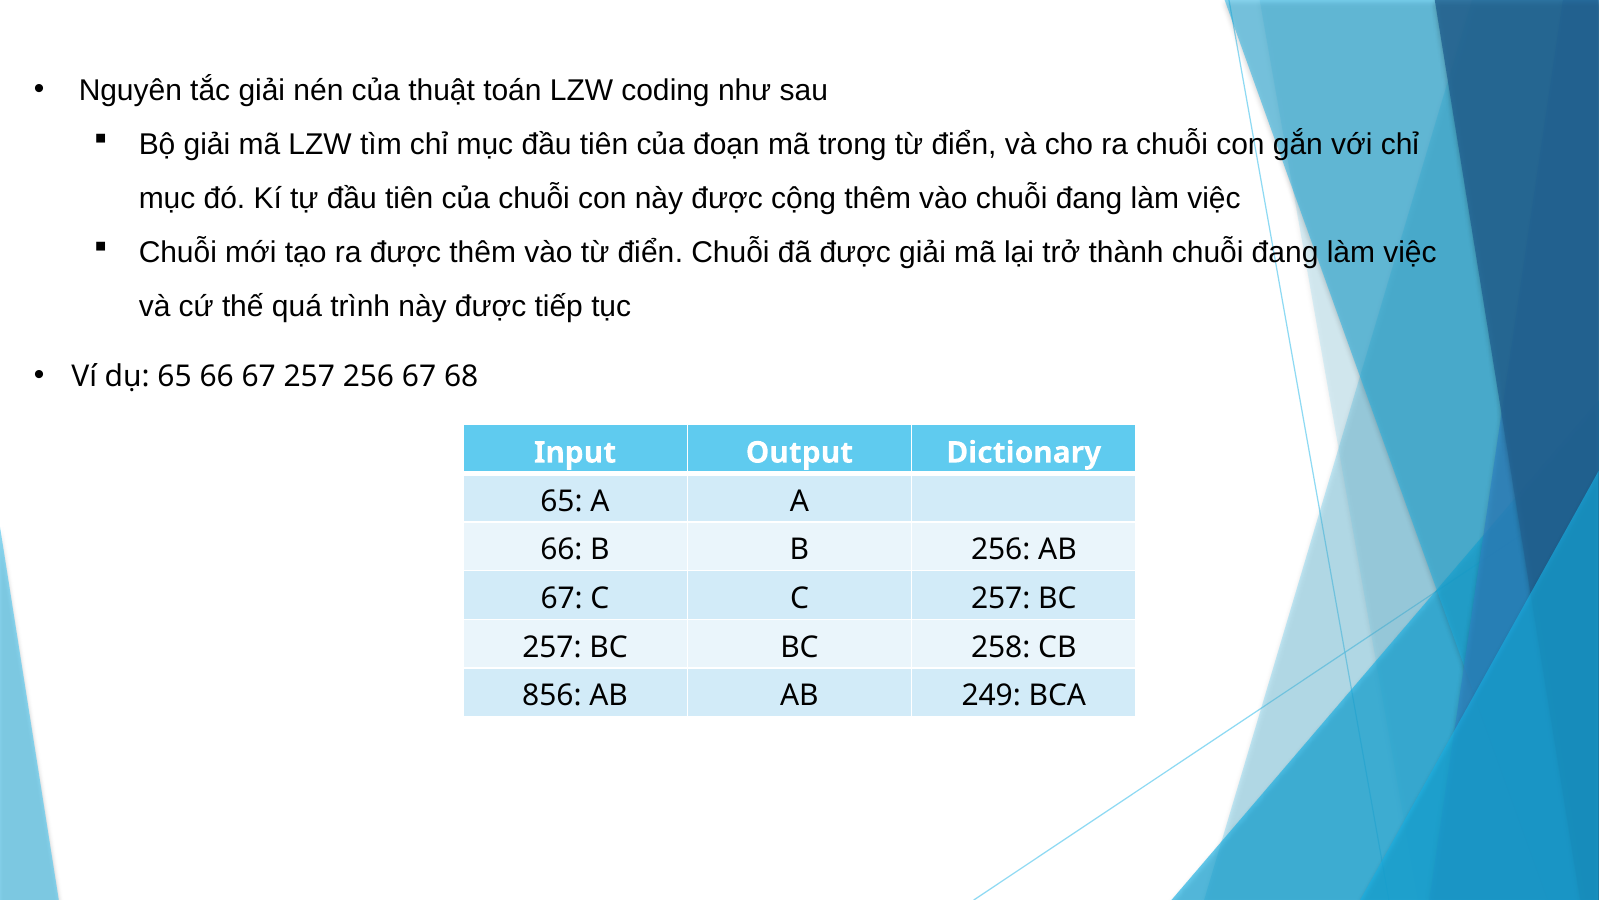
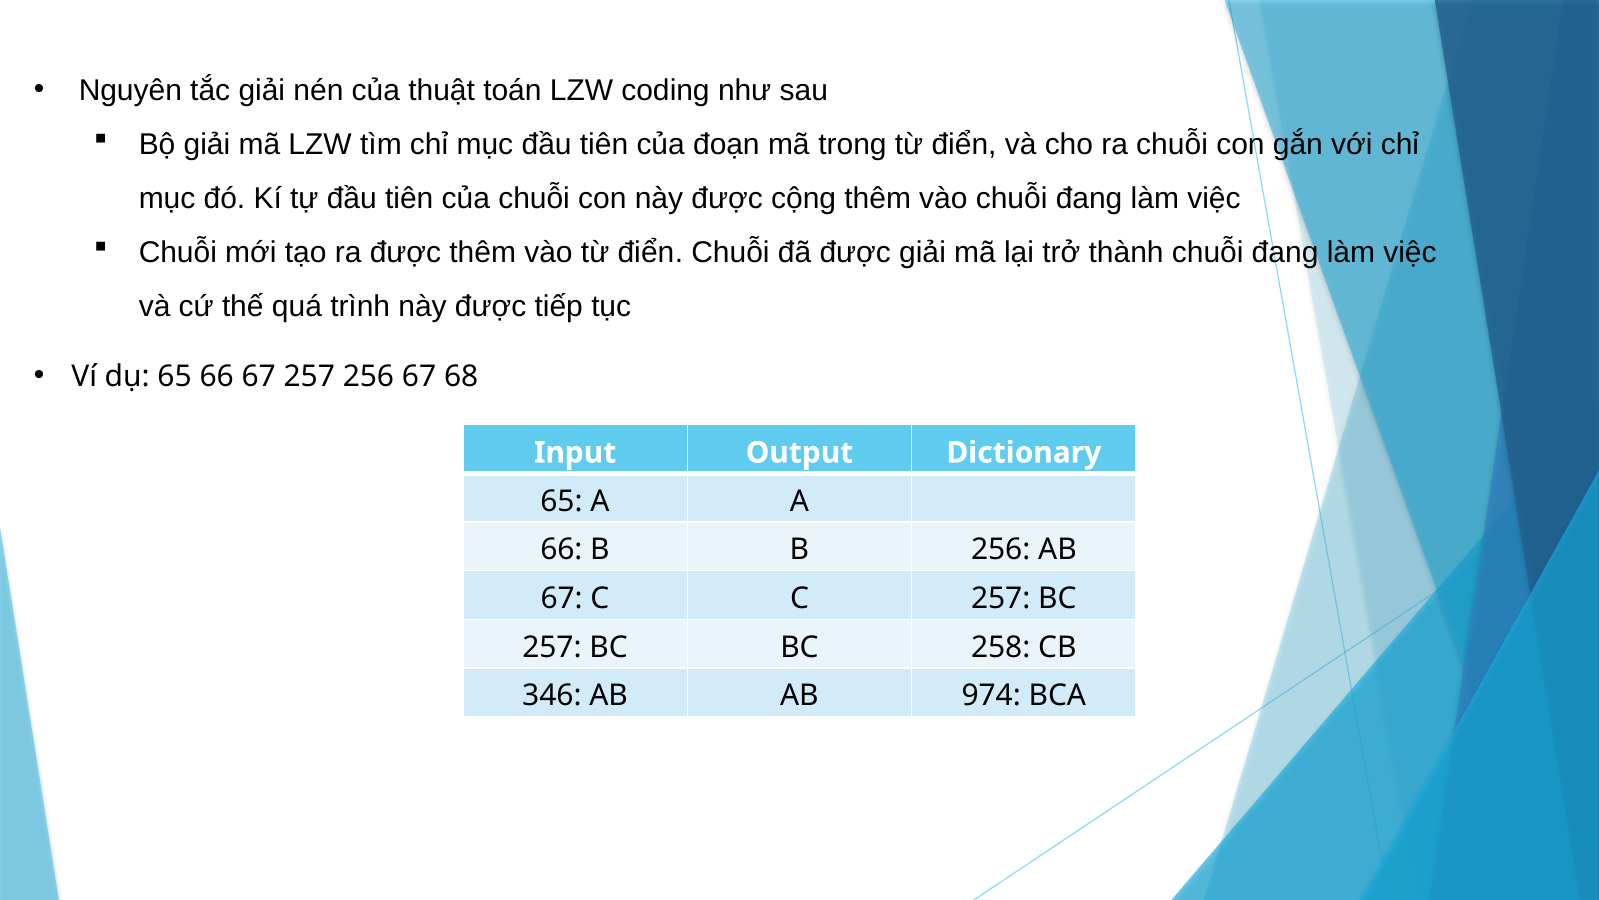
856: 856 -> 346
249: 249 -> 974
